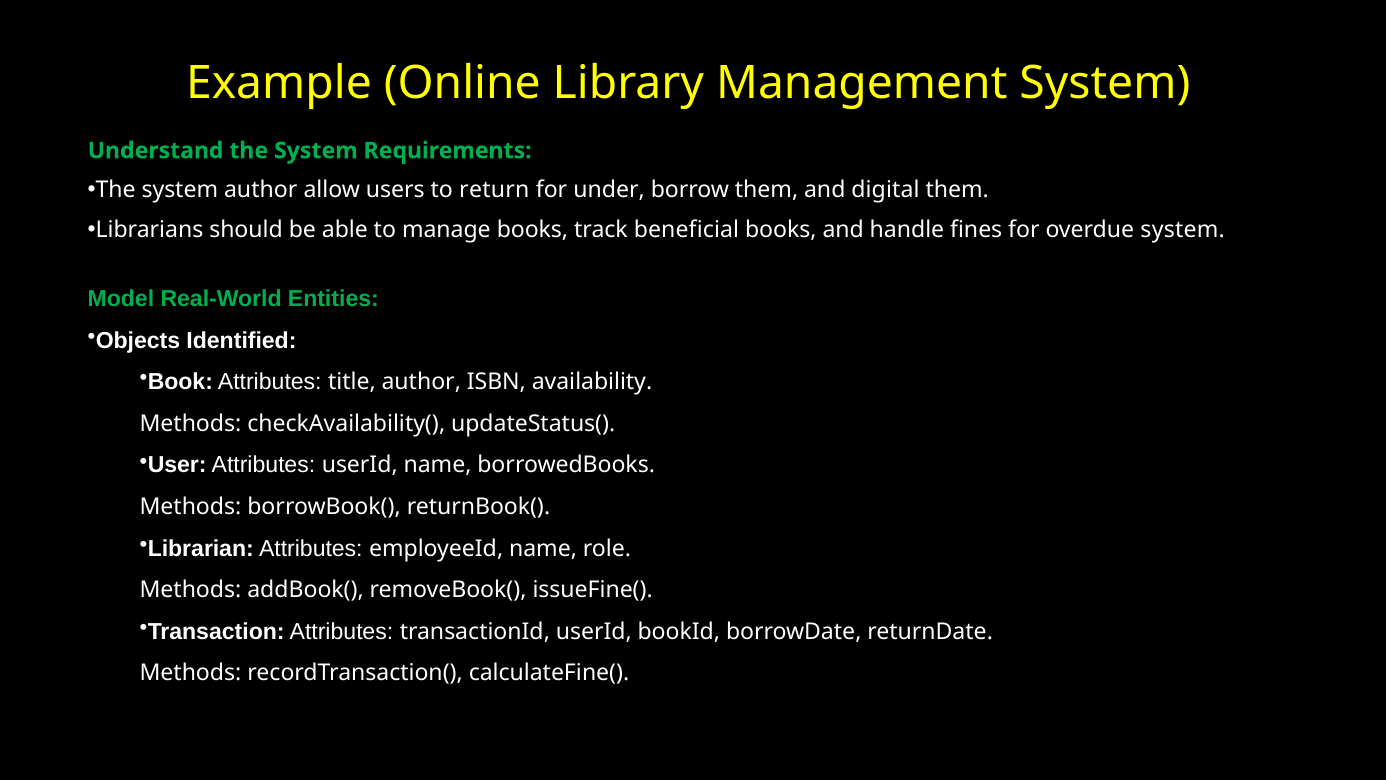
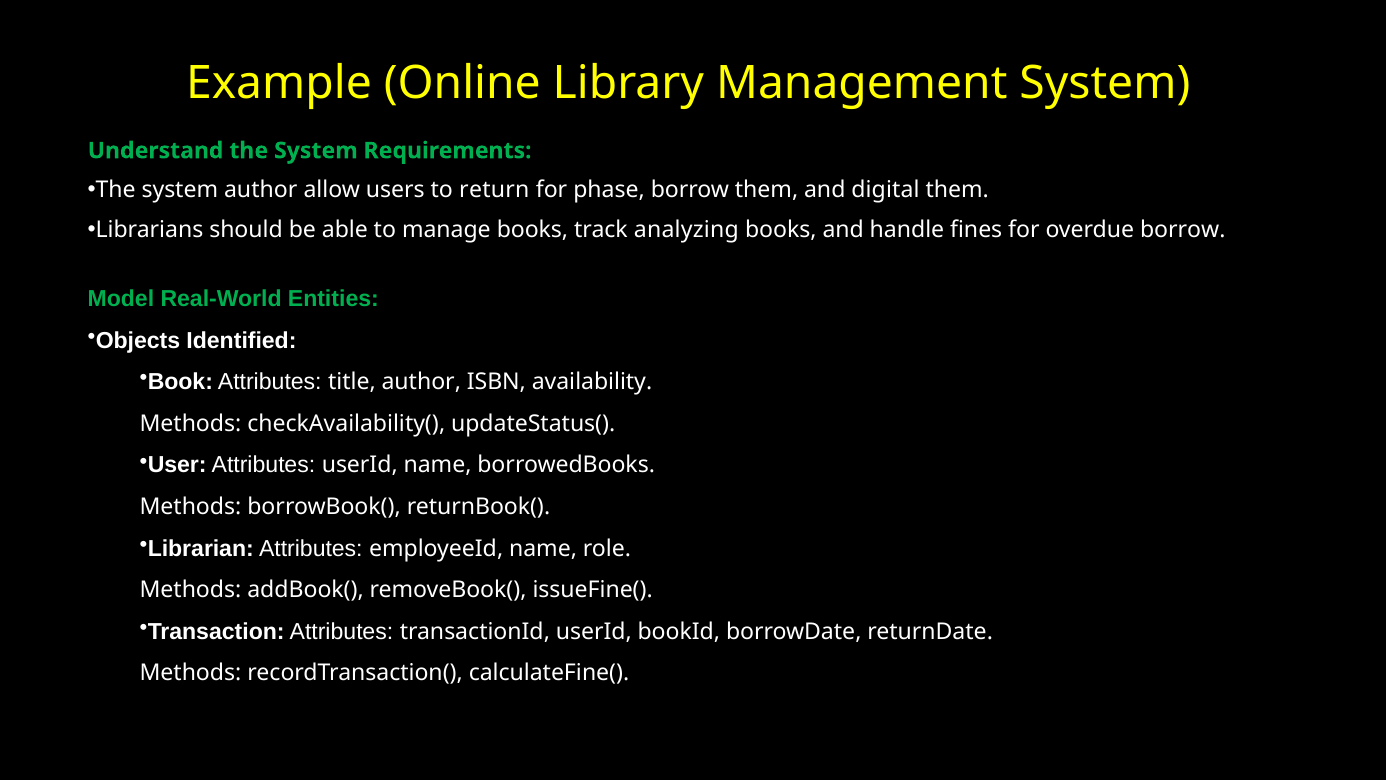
under: under -> phase
beneficial: beneficial -> analyzing
overdue system: system -> borrow
